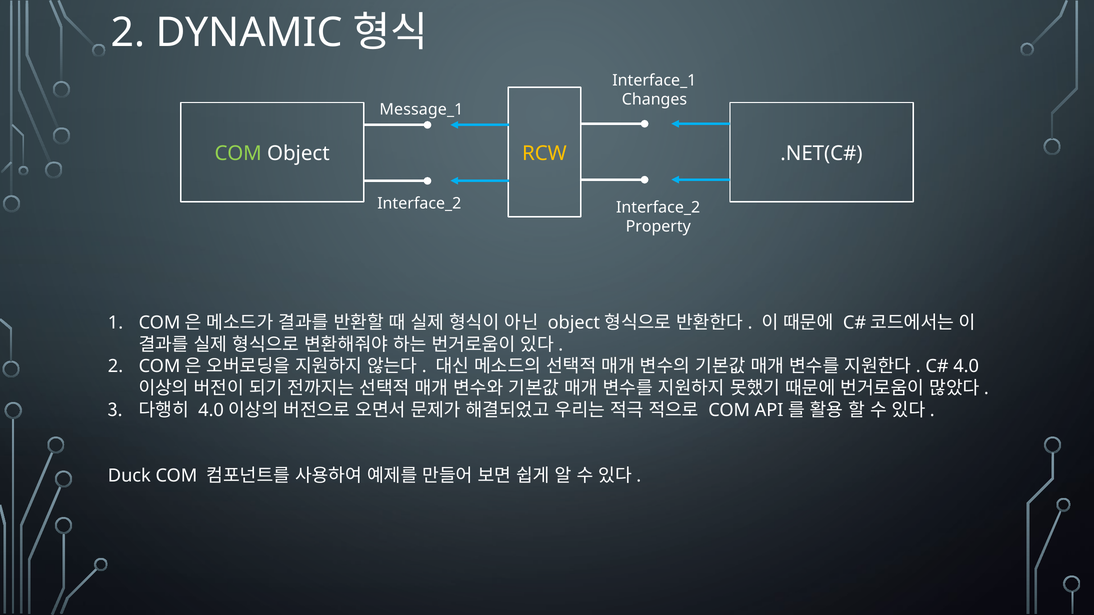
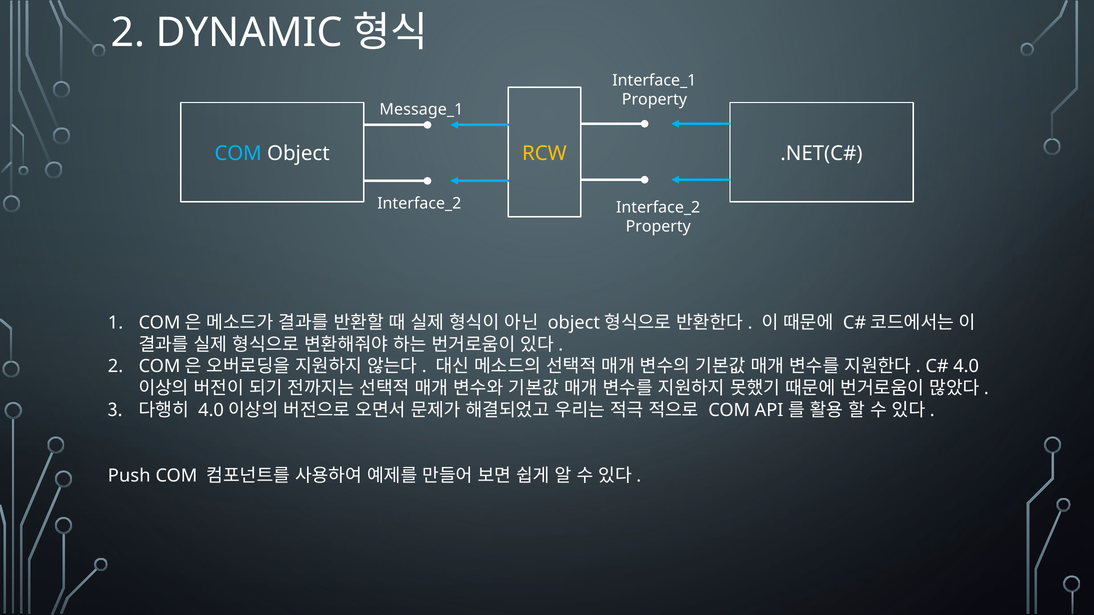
Changes at (654, 100): Changes -> Property
COM at (238, 154) colour: light green -> light blue
Duck: Duck -> Push
